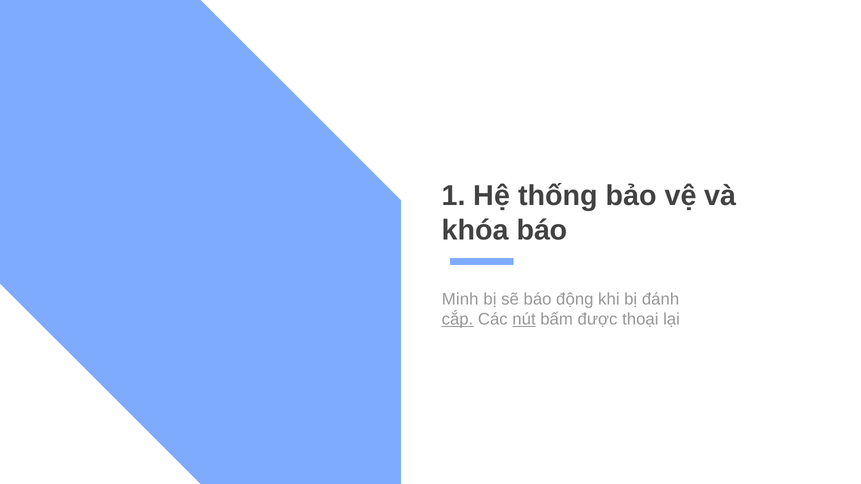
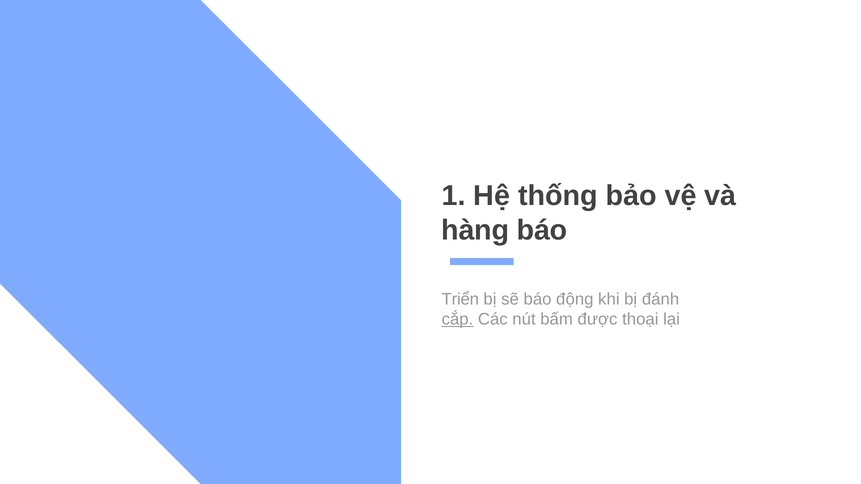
khóa: khóa -> hàng
Minh: Minh -> Triển
nút underline: present -> none
